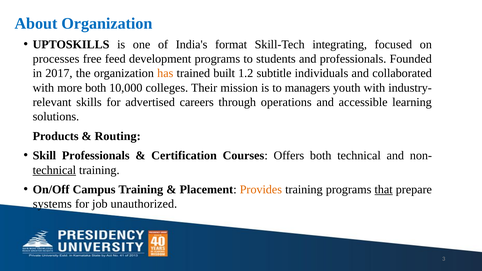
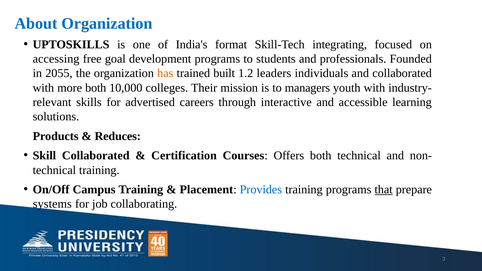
processes: processes -> accessing
feed: feed -> goal
2017: 2017 -> 2055
subtitle: subtitle -> leaders
operations: operations -> interactive
Routing: Routing -> Reduces
Skill Professionals: Professionals -> Collaborated
technical at (54, 170) underline: present -> none
Provides colour: orange -> blue
unauthorized: unauthorized -> collaborating
